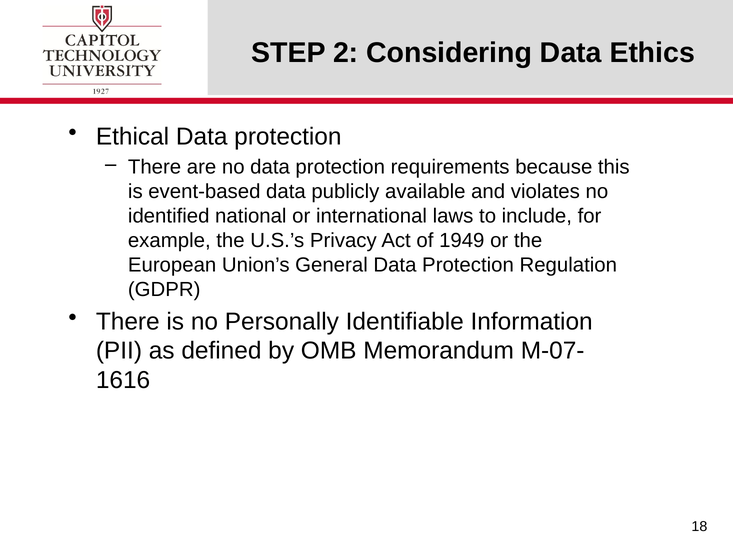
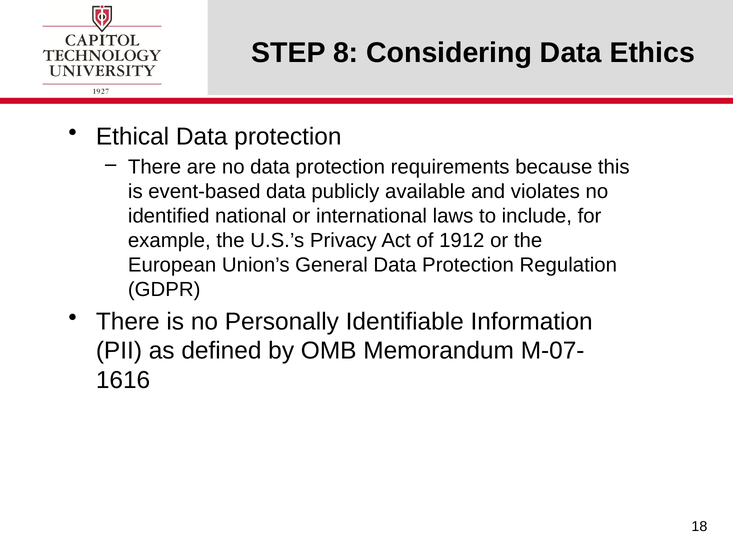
2: 2 -> 8
1949: 1949 -> 1912
